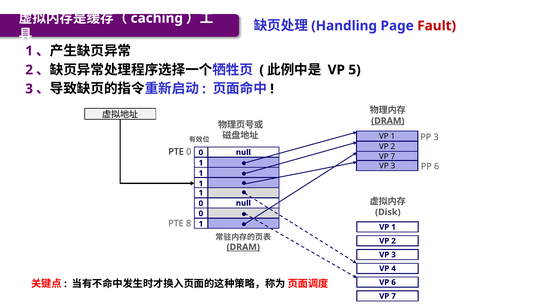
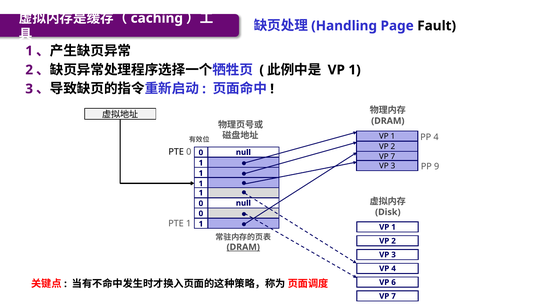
Fault colour: red -> black
5 at (355, 70): 5 -> 1
DRAM at (388, 121) underline: present -> none
PP 3: 3 -> 4
PP 6: 6 -> 9
PTE 8: 8 -> 1
